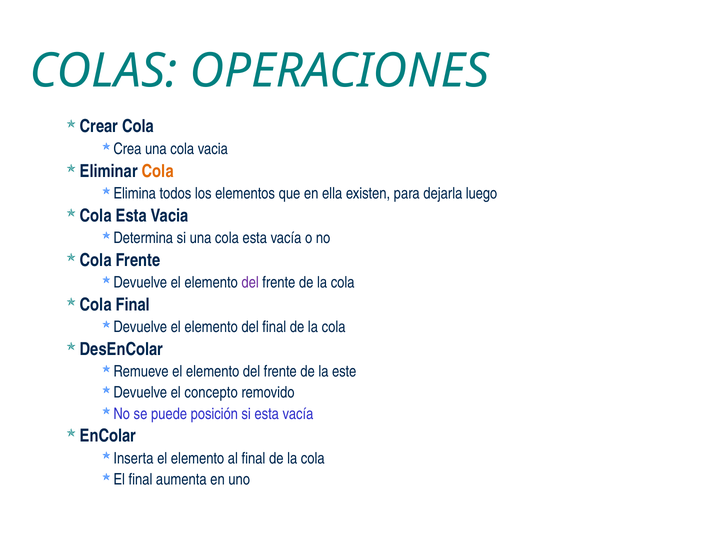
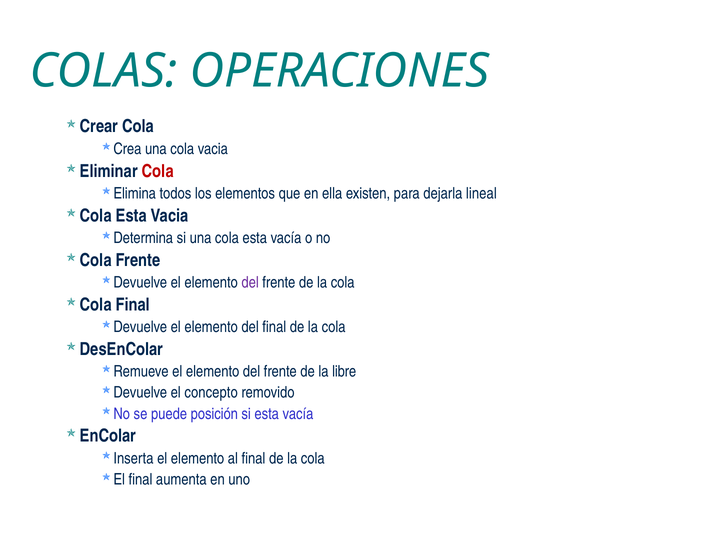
Cola at (158, 171) colour: orange -> red
luego: luego -> lineal
este: este -> libre
